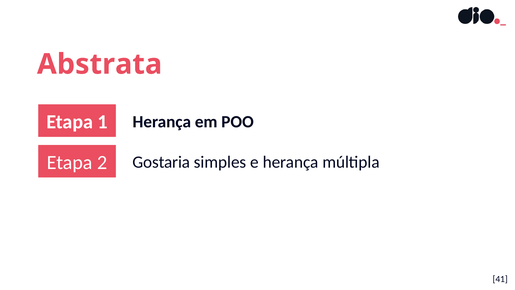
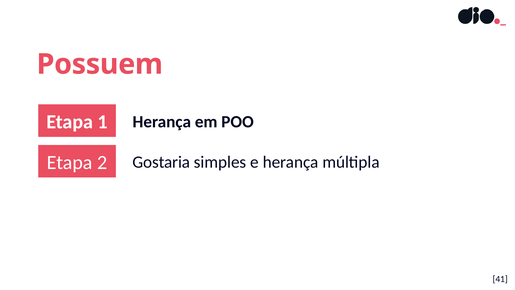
Abstrata: Abstrata -> Possuem
